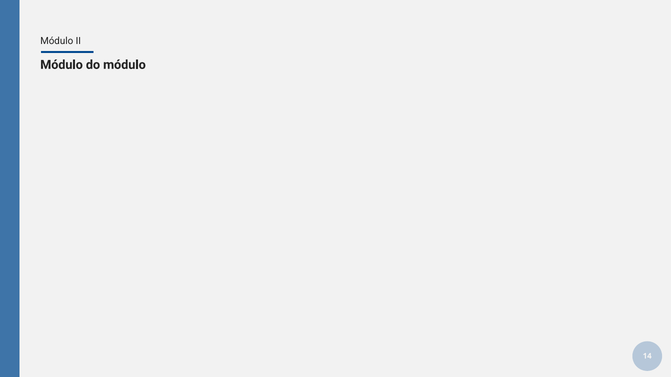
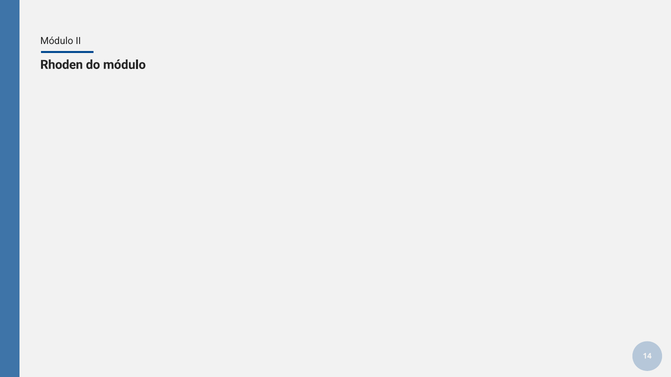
Módulo at (62, 65): Módulo -> Rhoden
